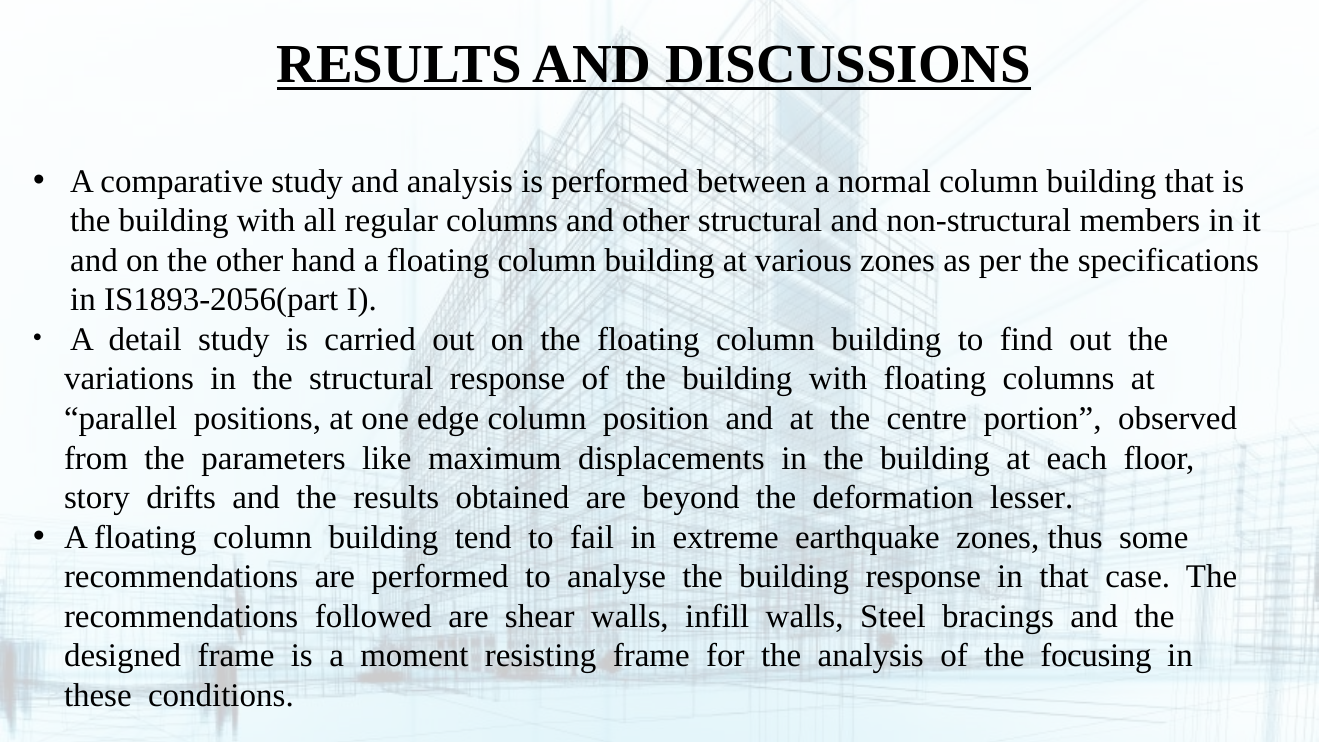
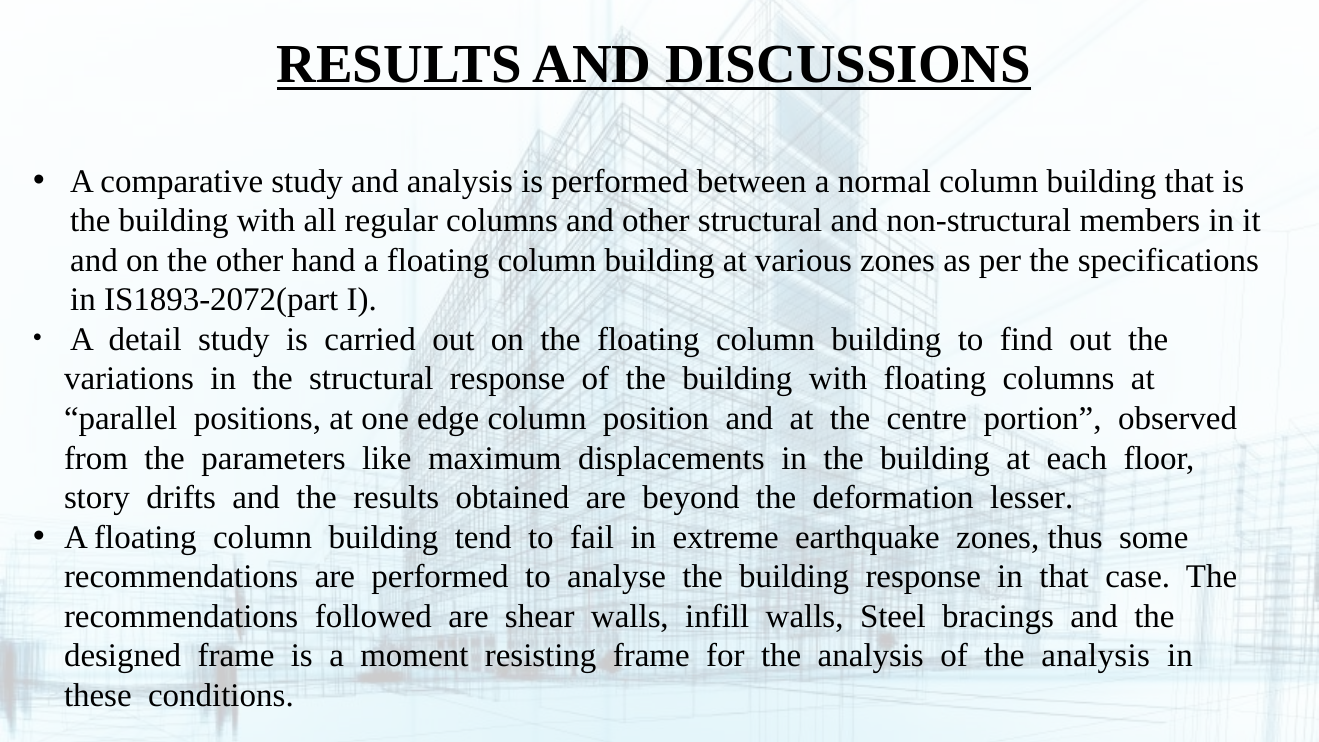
IS1893-2056(part: IS1893-2056(part -> IS1893-2072(part
of the focusing: focusing -> analysis
